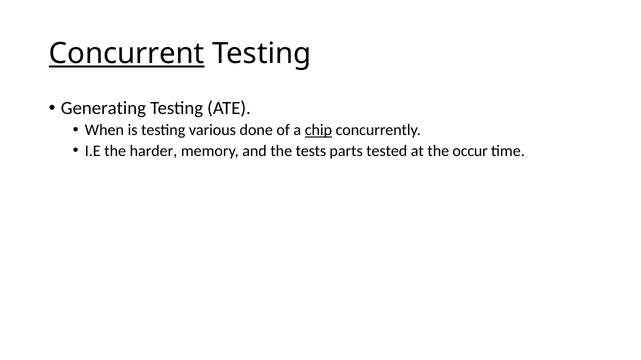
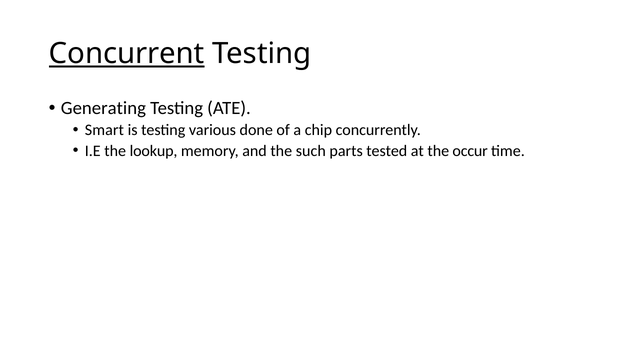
When: When -> Smart
chip underline: present -> none
harder: harder -> lookup
tests: tests -> such
